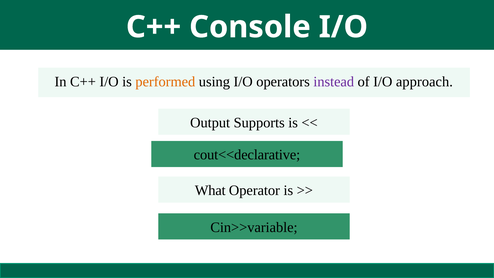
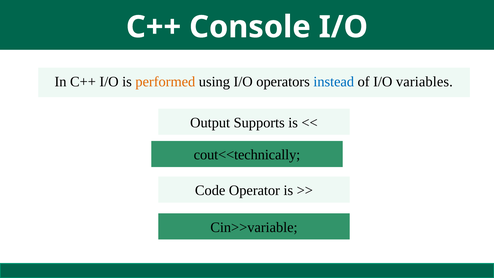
instead colour: purple -> blue
approach: approach -> variables
cout<<declarative: cout<<declarative -> cout<<technically
What: What -> Code
